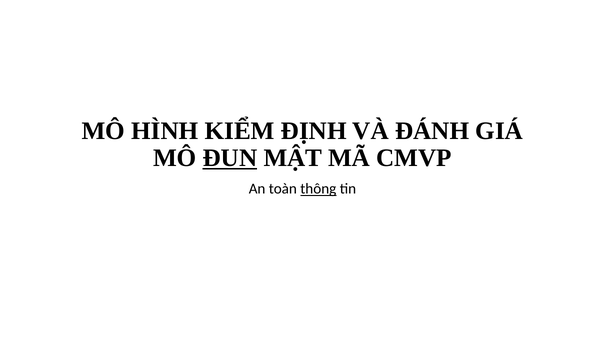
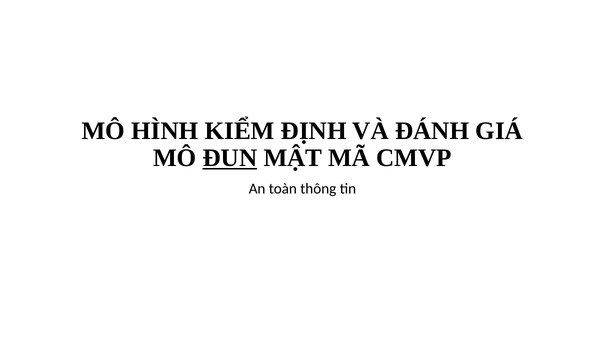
thông underline: present -> none
